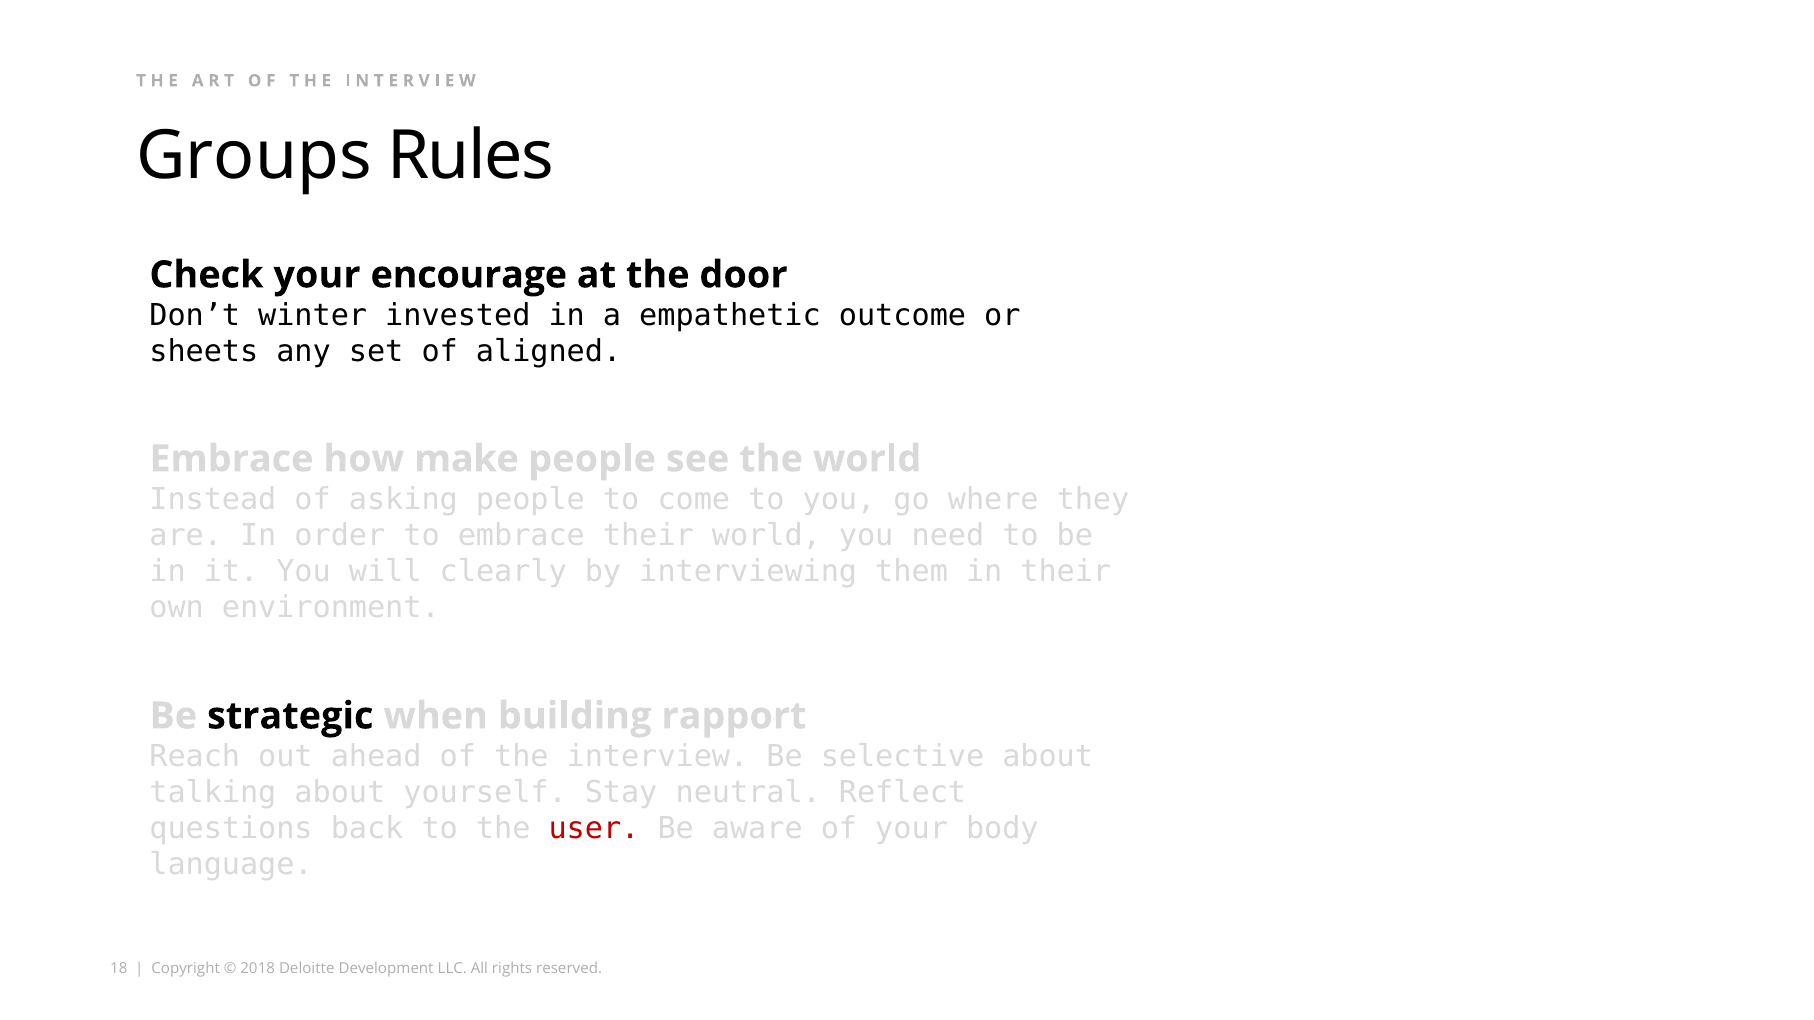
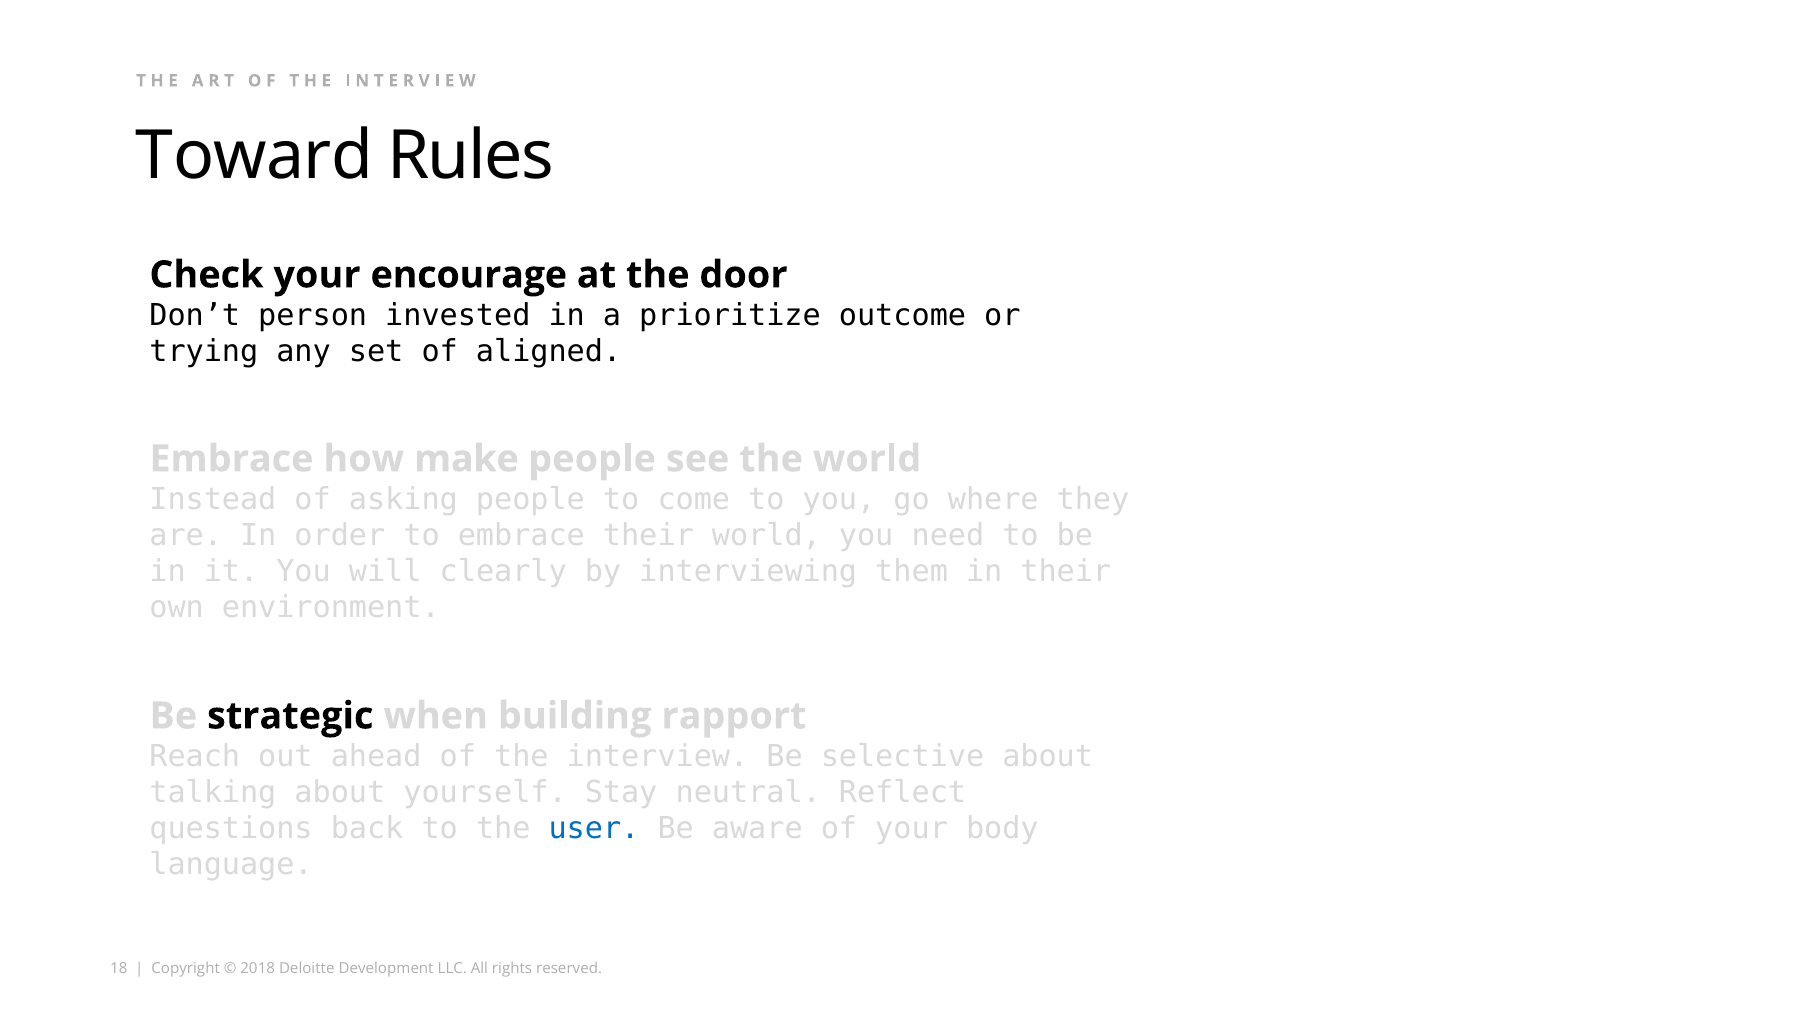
Groups: Groups -> Toward
winter: winter -> person
empathetic: empathetic -> prioritize
sheets: sheets -> trying
user colour: red -> blue
